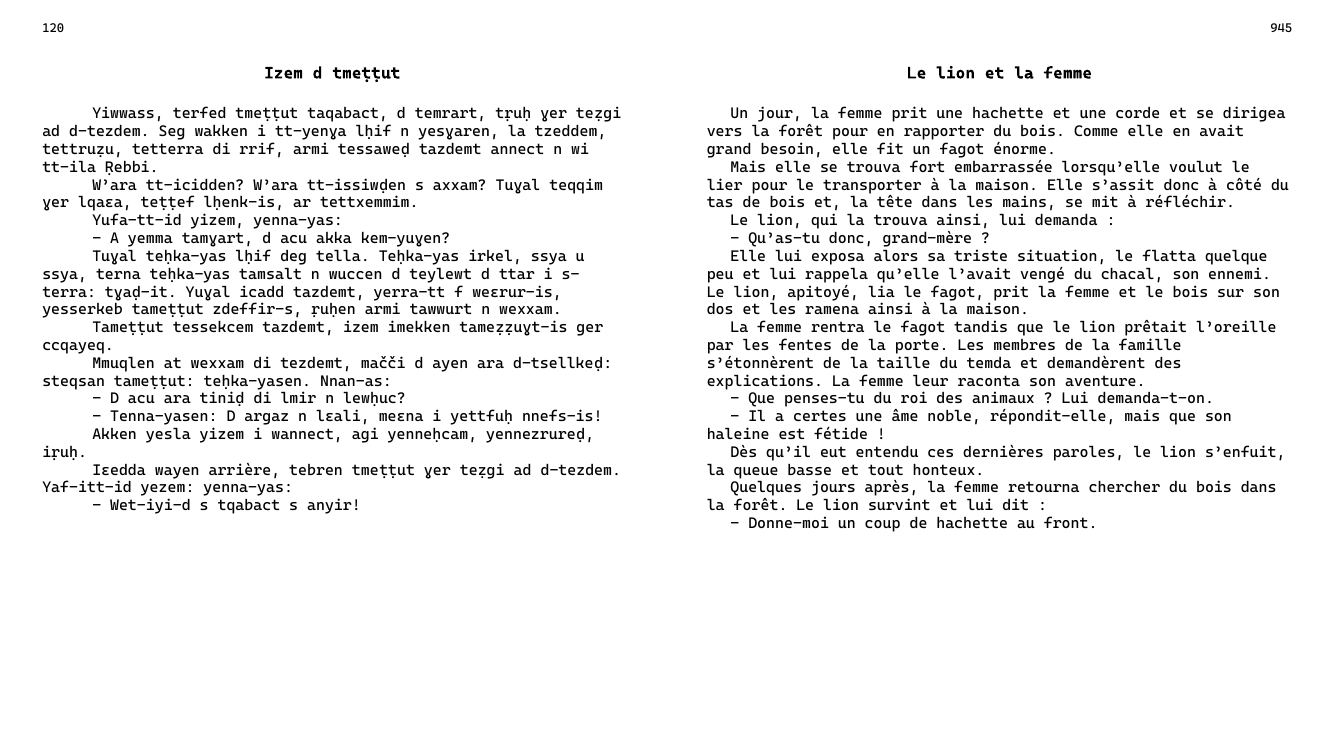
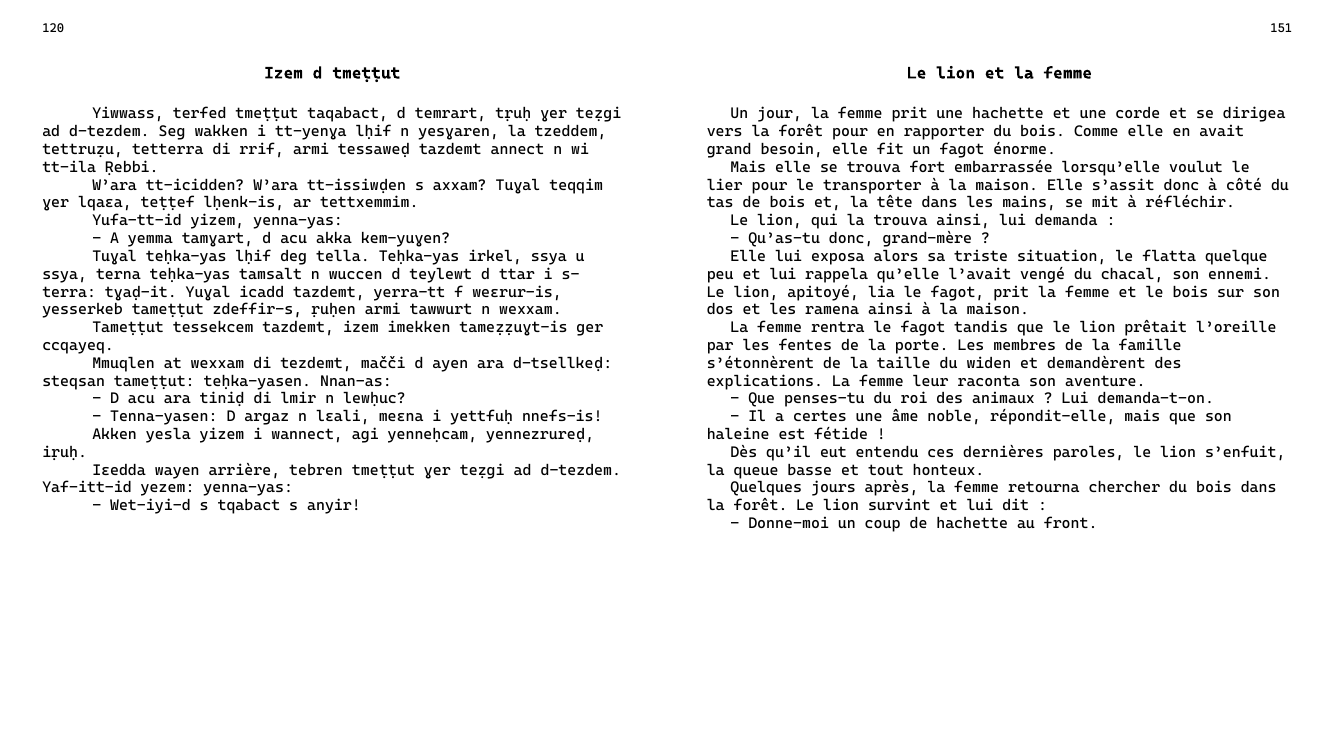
945: 945 -> 151
temda: temda -> widen
